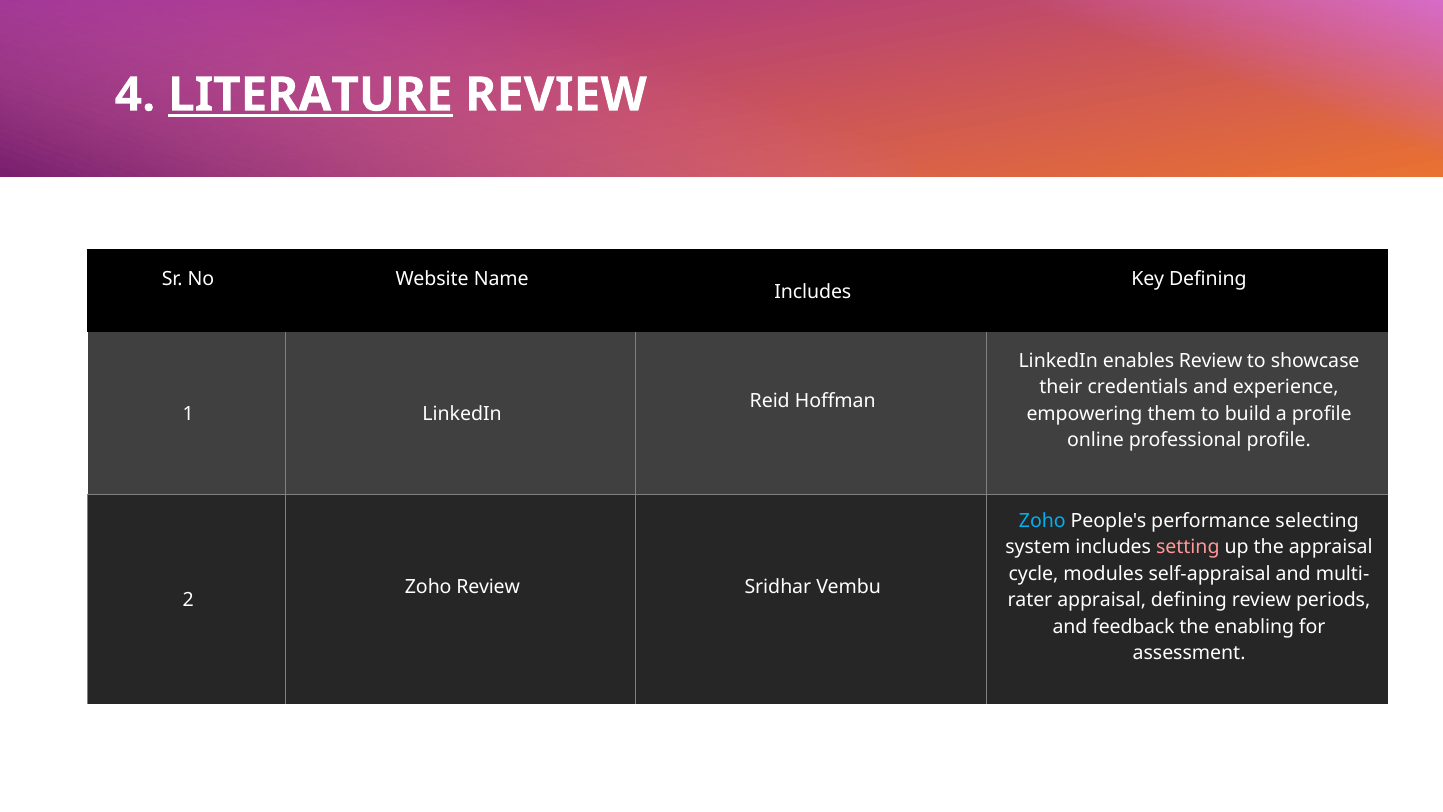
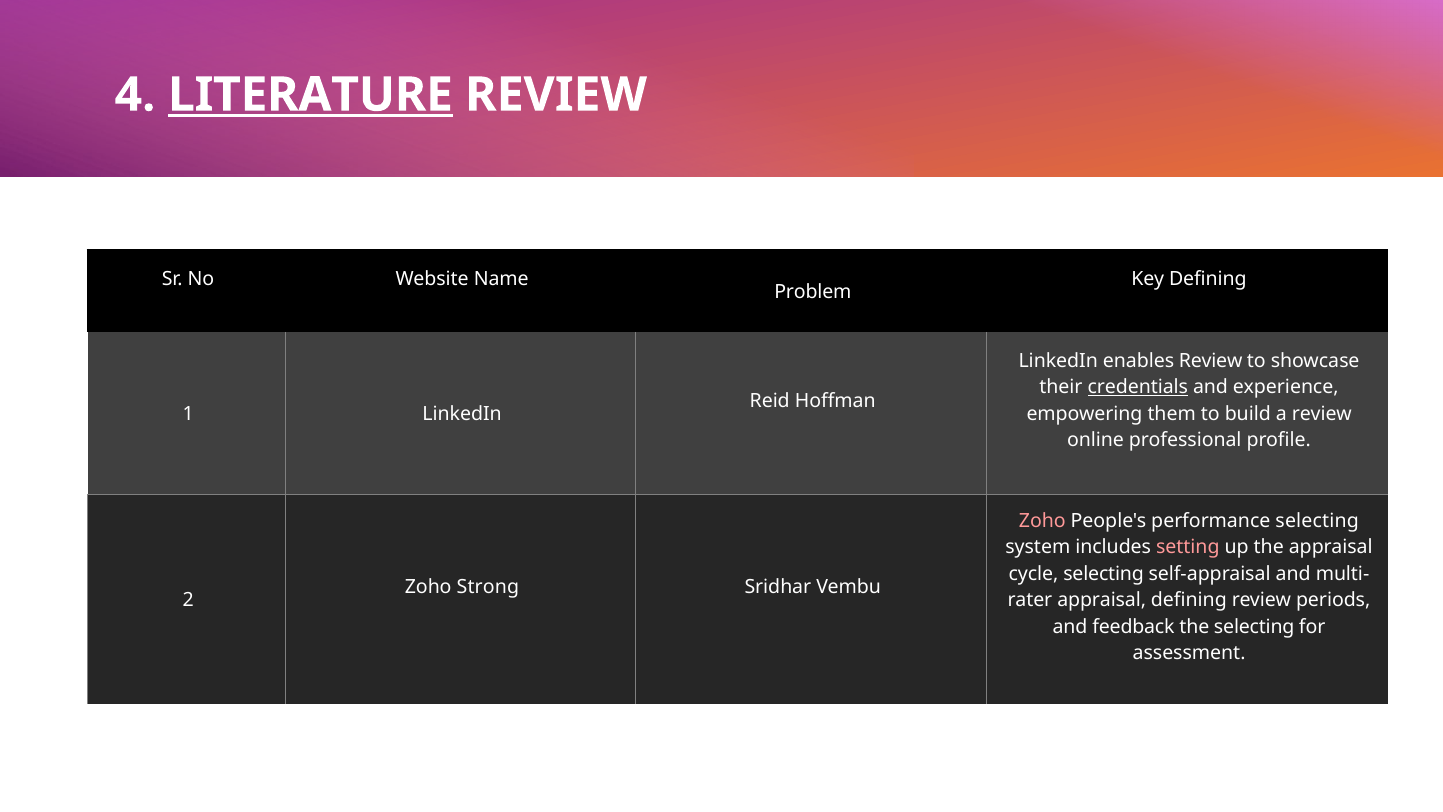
Includes at (813, 292): Includes -> Problem
credentials underline: none -> present
a profile: profile -> review
Zoho at (1042, 520) colour: light blue -> pink
cycle modules: modules -> selecting
Zoho Review: Review -> Strong
the enabling: enabling -> selecting
